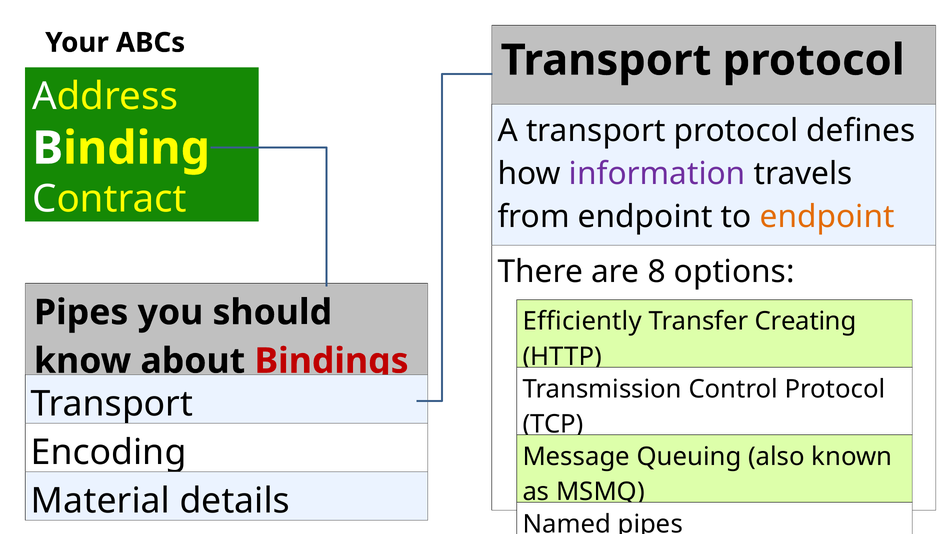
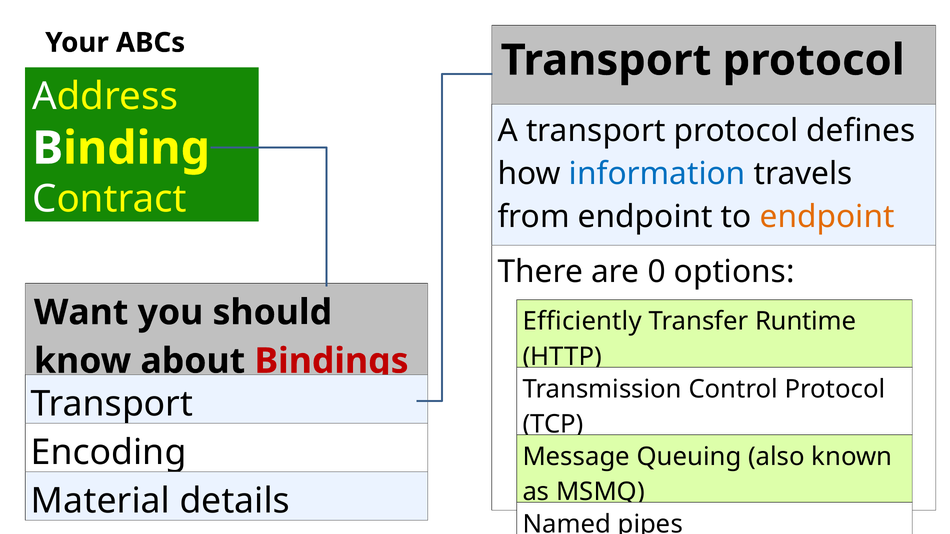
information colour: purple -> blue
8: 8 -> 0
Pipes at (81, 313): Pipes -> Want
Creating: Creating -> Runtime
